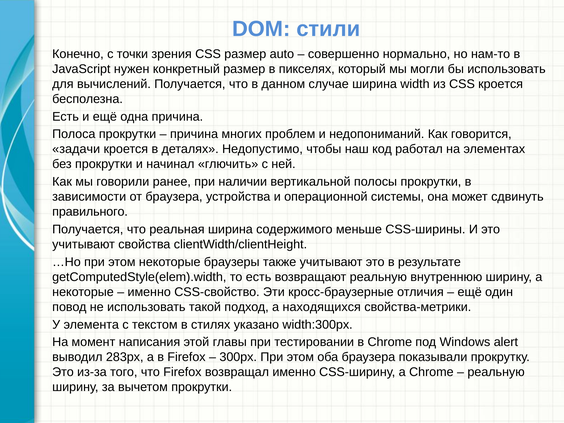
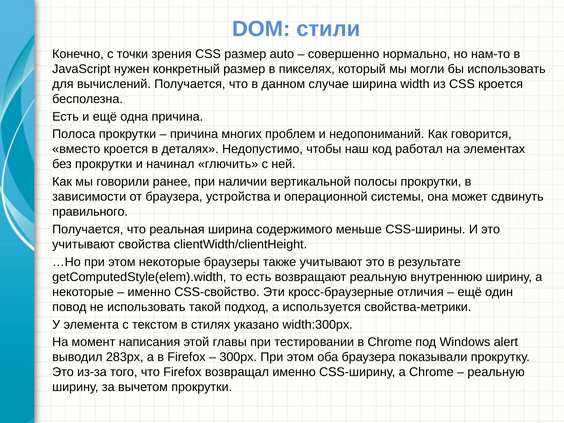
задачи: задачи -> вместо
находящихся: находящихся -> используется
